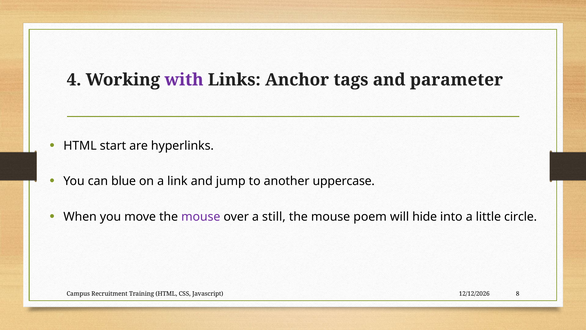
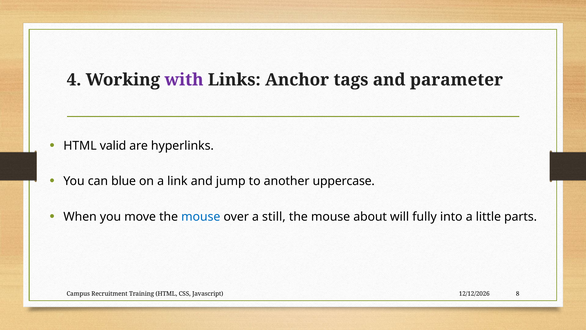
start: start -> valid
mouse at (201, 216) colour: purple -> blue
poem: poem -> about
hide: hide -> fully
circle: circle -> parts
